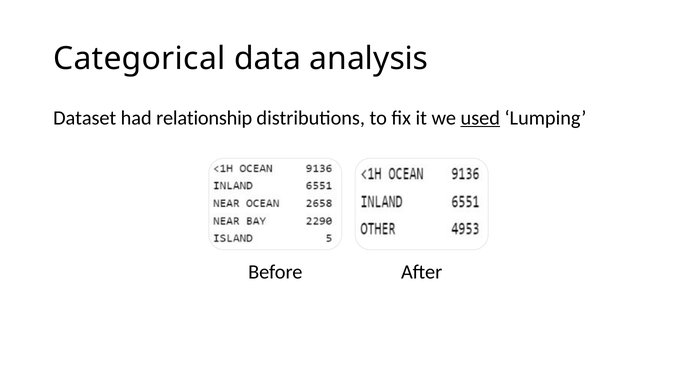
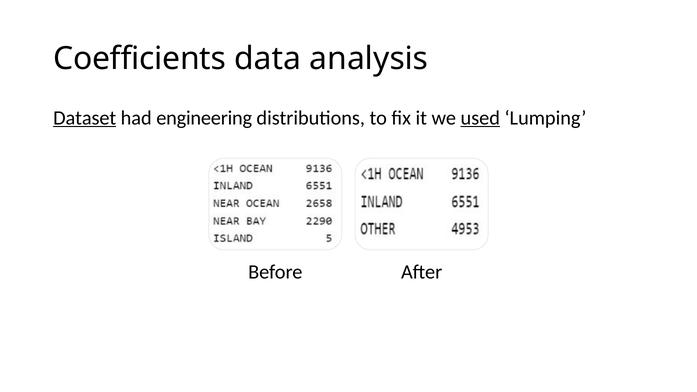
Categorical: Categorical -> Coefficients
Dataset underline: none -> present
relationship: relationship -> engineering
